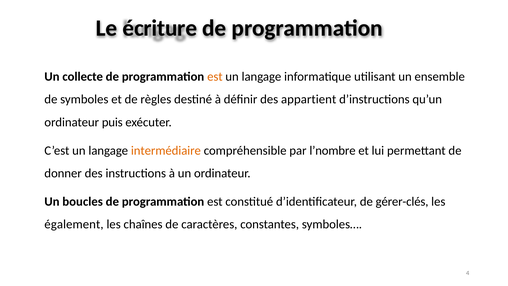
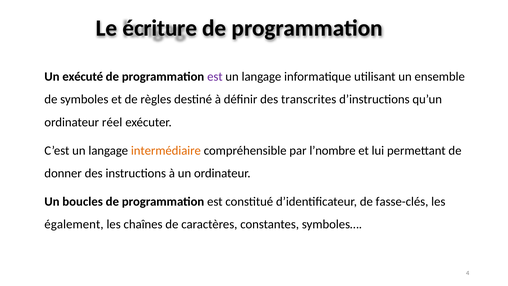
collecte: collecte -> exécuté
est at (215, 76) colour: orange -> purple
appartient: appartient -> transcrites
puis: puis -> réel
gérer-clés: gérer-clés -> fasse-clés
